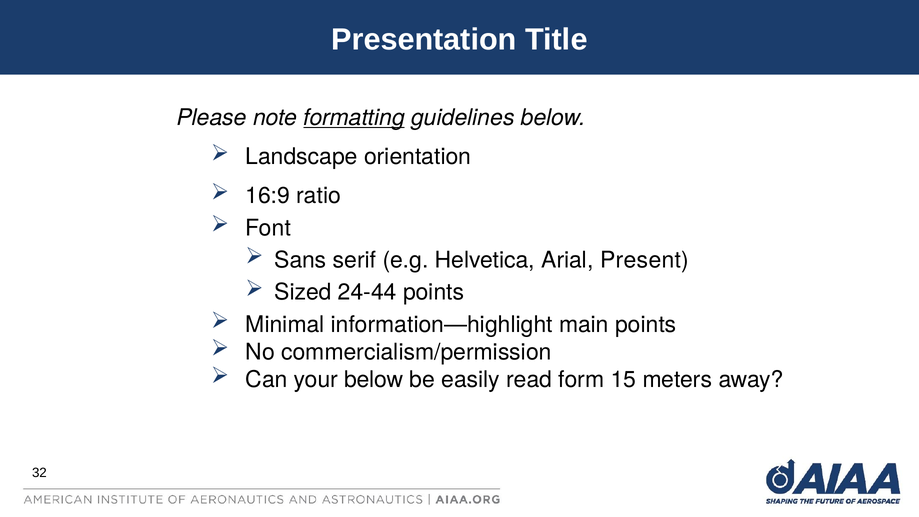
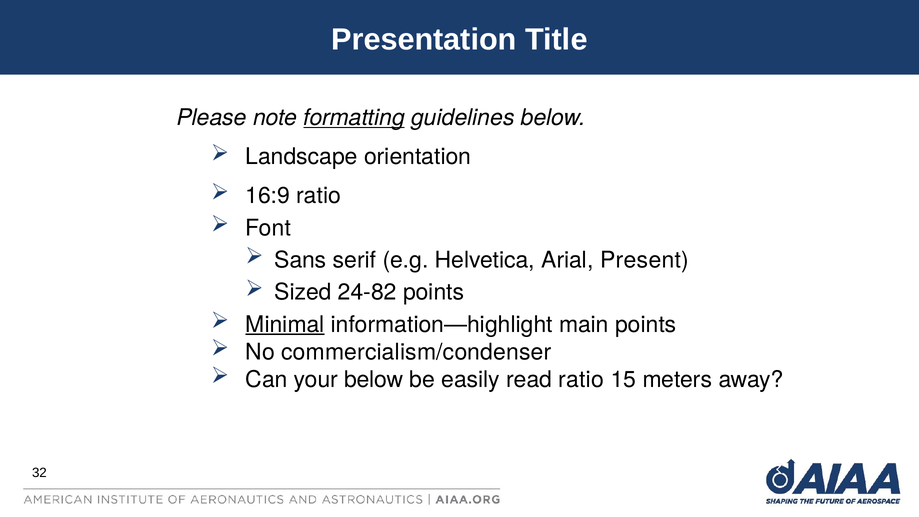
24-44: 24-44 -> 24-82
Minimal underline: none -> present
commercialism/permission: commercialism/permission -> commercialism/condenser
read form: form -> ratio
